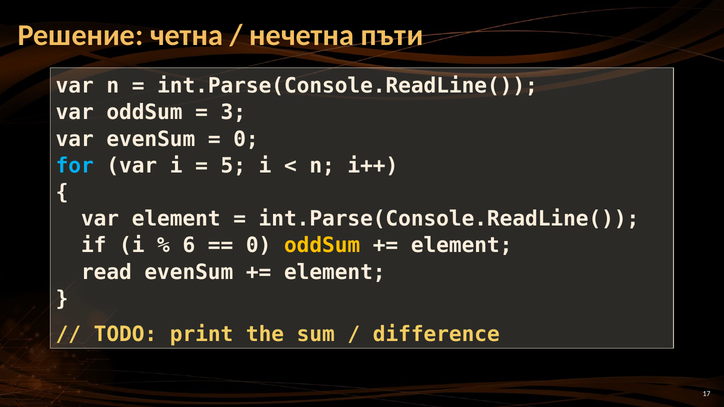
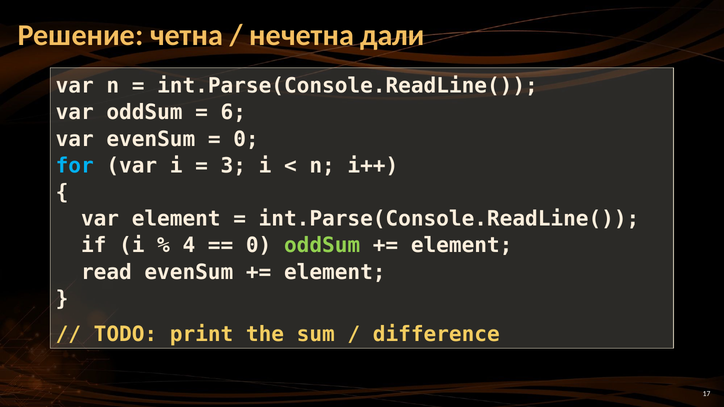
пъти: пъти -> дали
3: 3 -> 6
5: 5 -> 3
6: 6 -> 4
oddSum at (322, 246) colour: yellow -> light green
